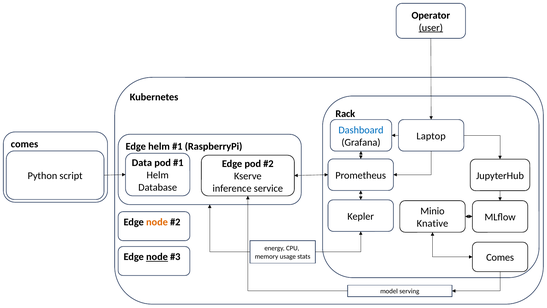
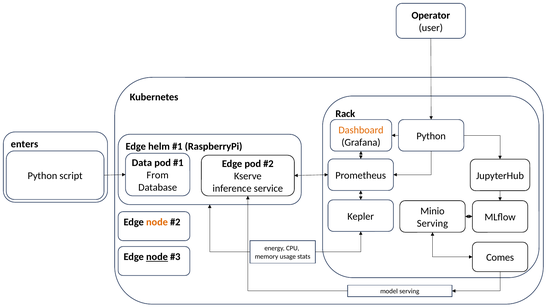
user underline: present -> none
Dashboard colour: blue -> orange
Laptop at (431, 136): Laptop -> Python
comes at (25, 144): comes -> enters
Helm at (158, 175): Helm -> From
Knative at (432, 223): Knative -> Serving
